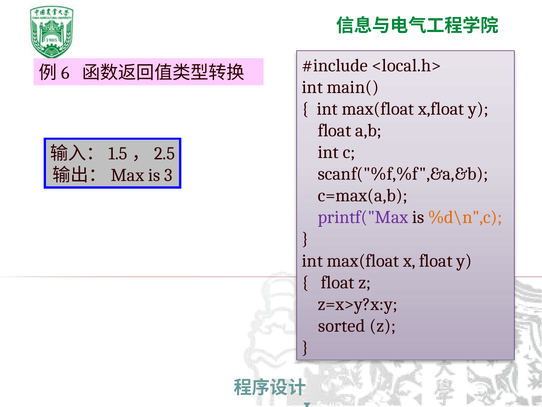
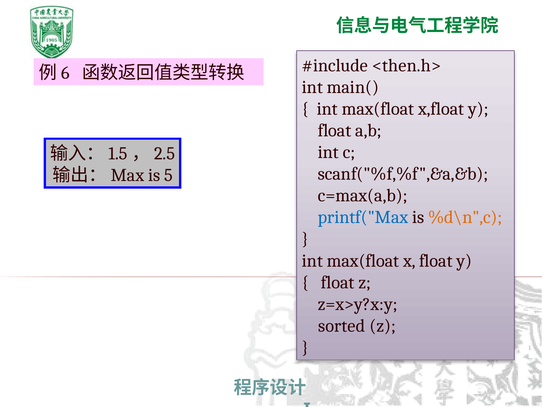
<local.h>: <local.h> -> <then.h>
3: 3 -> 5
printf("Max colour: purple -> blue
